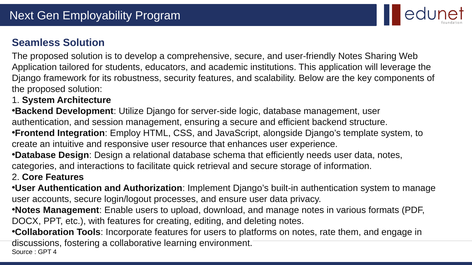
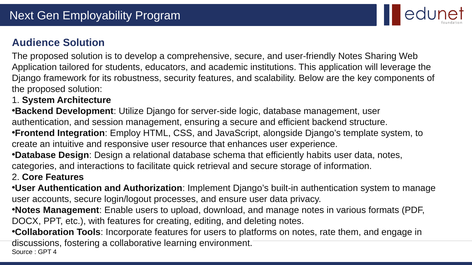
Seamless: Seamless -> Audience
needs: needs -> habits
